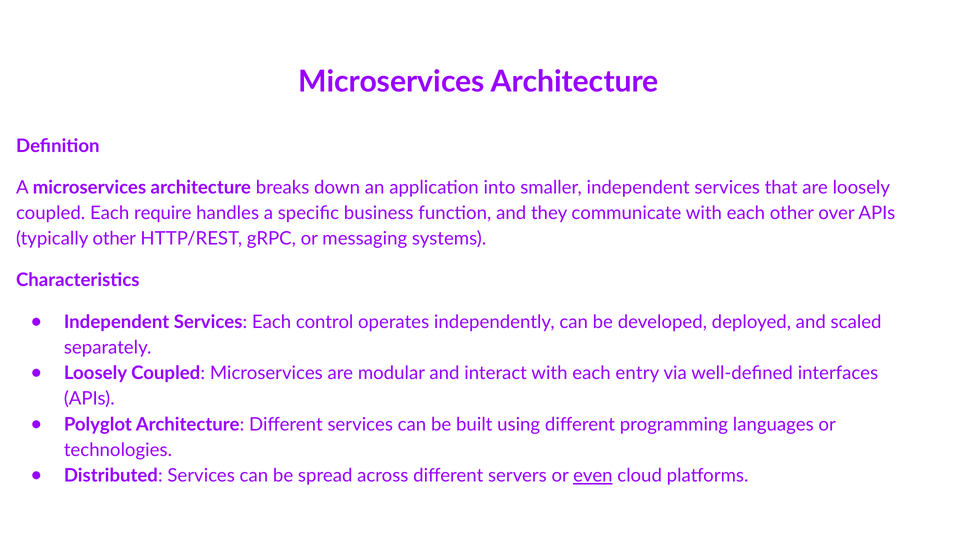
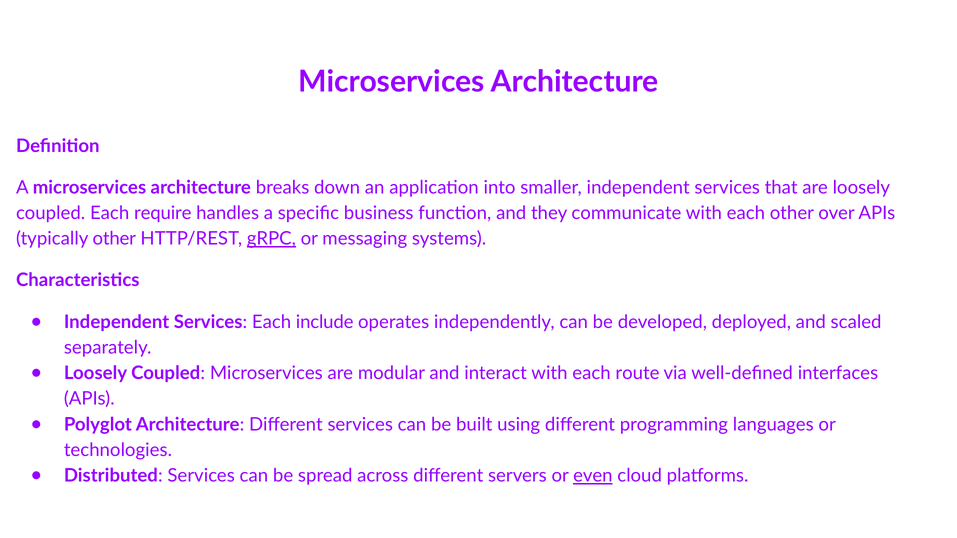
gRPC underline: none -> present
control: control -> include
entry: entry -> route
